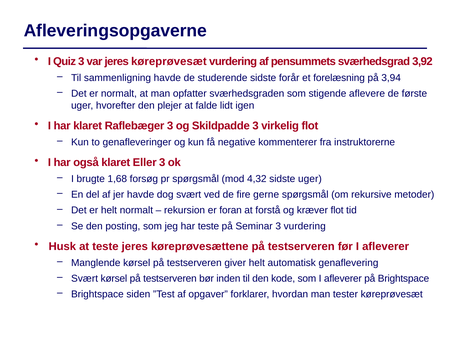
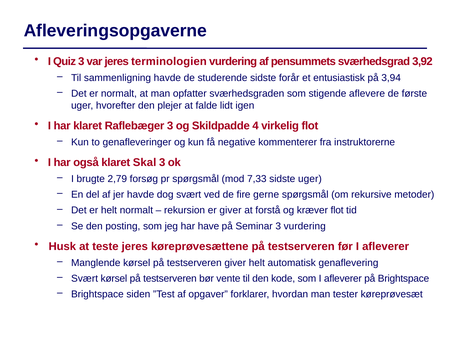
jeres køreprøvesæt: køreprøvesæt -> terminologien
forelæsning: forelæsning -> entusiastisk
Skildpadde 3: 3 -> 4
Eller: Eller -> Skal
1,68: 1,68 -> 2,79
4,32: 4,32 -> 7,33
er foran: foran -> giver
har teste: teste -> have
inden: inden -> vente
